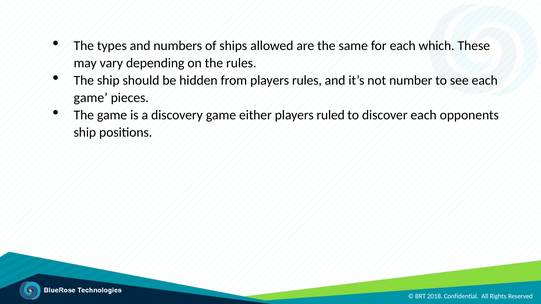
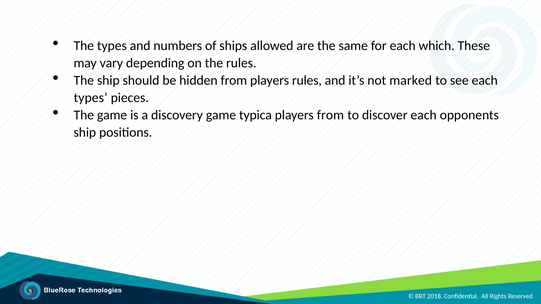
number: number -> marked
game at (91, 98): game -> types
either: either -> typica
players ruled: ruled -> from
